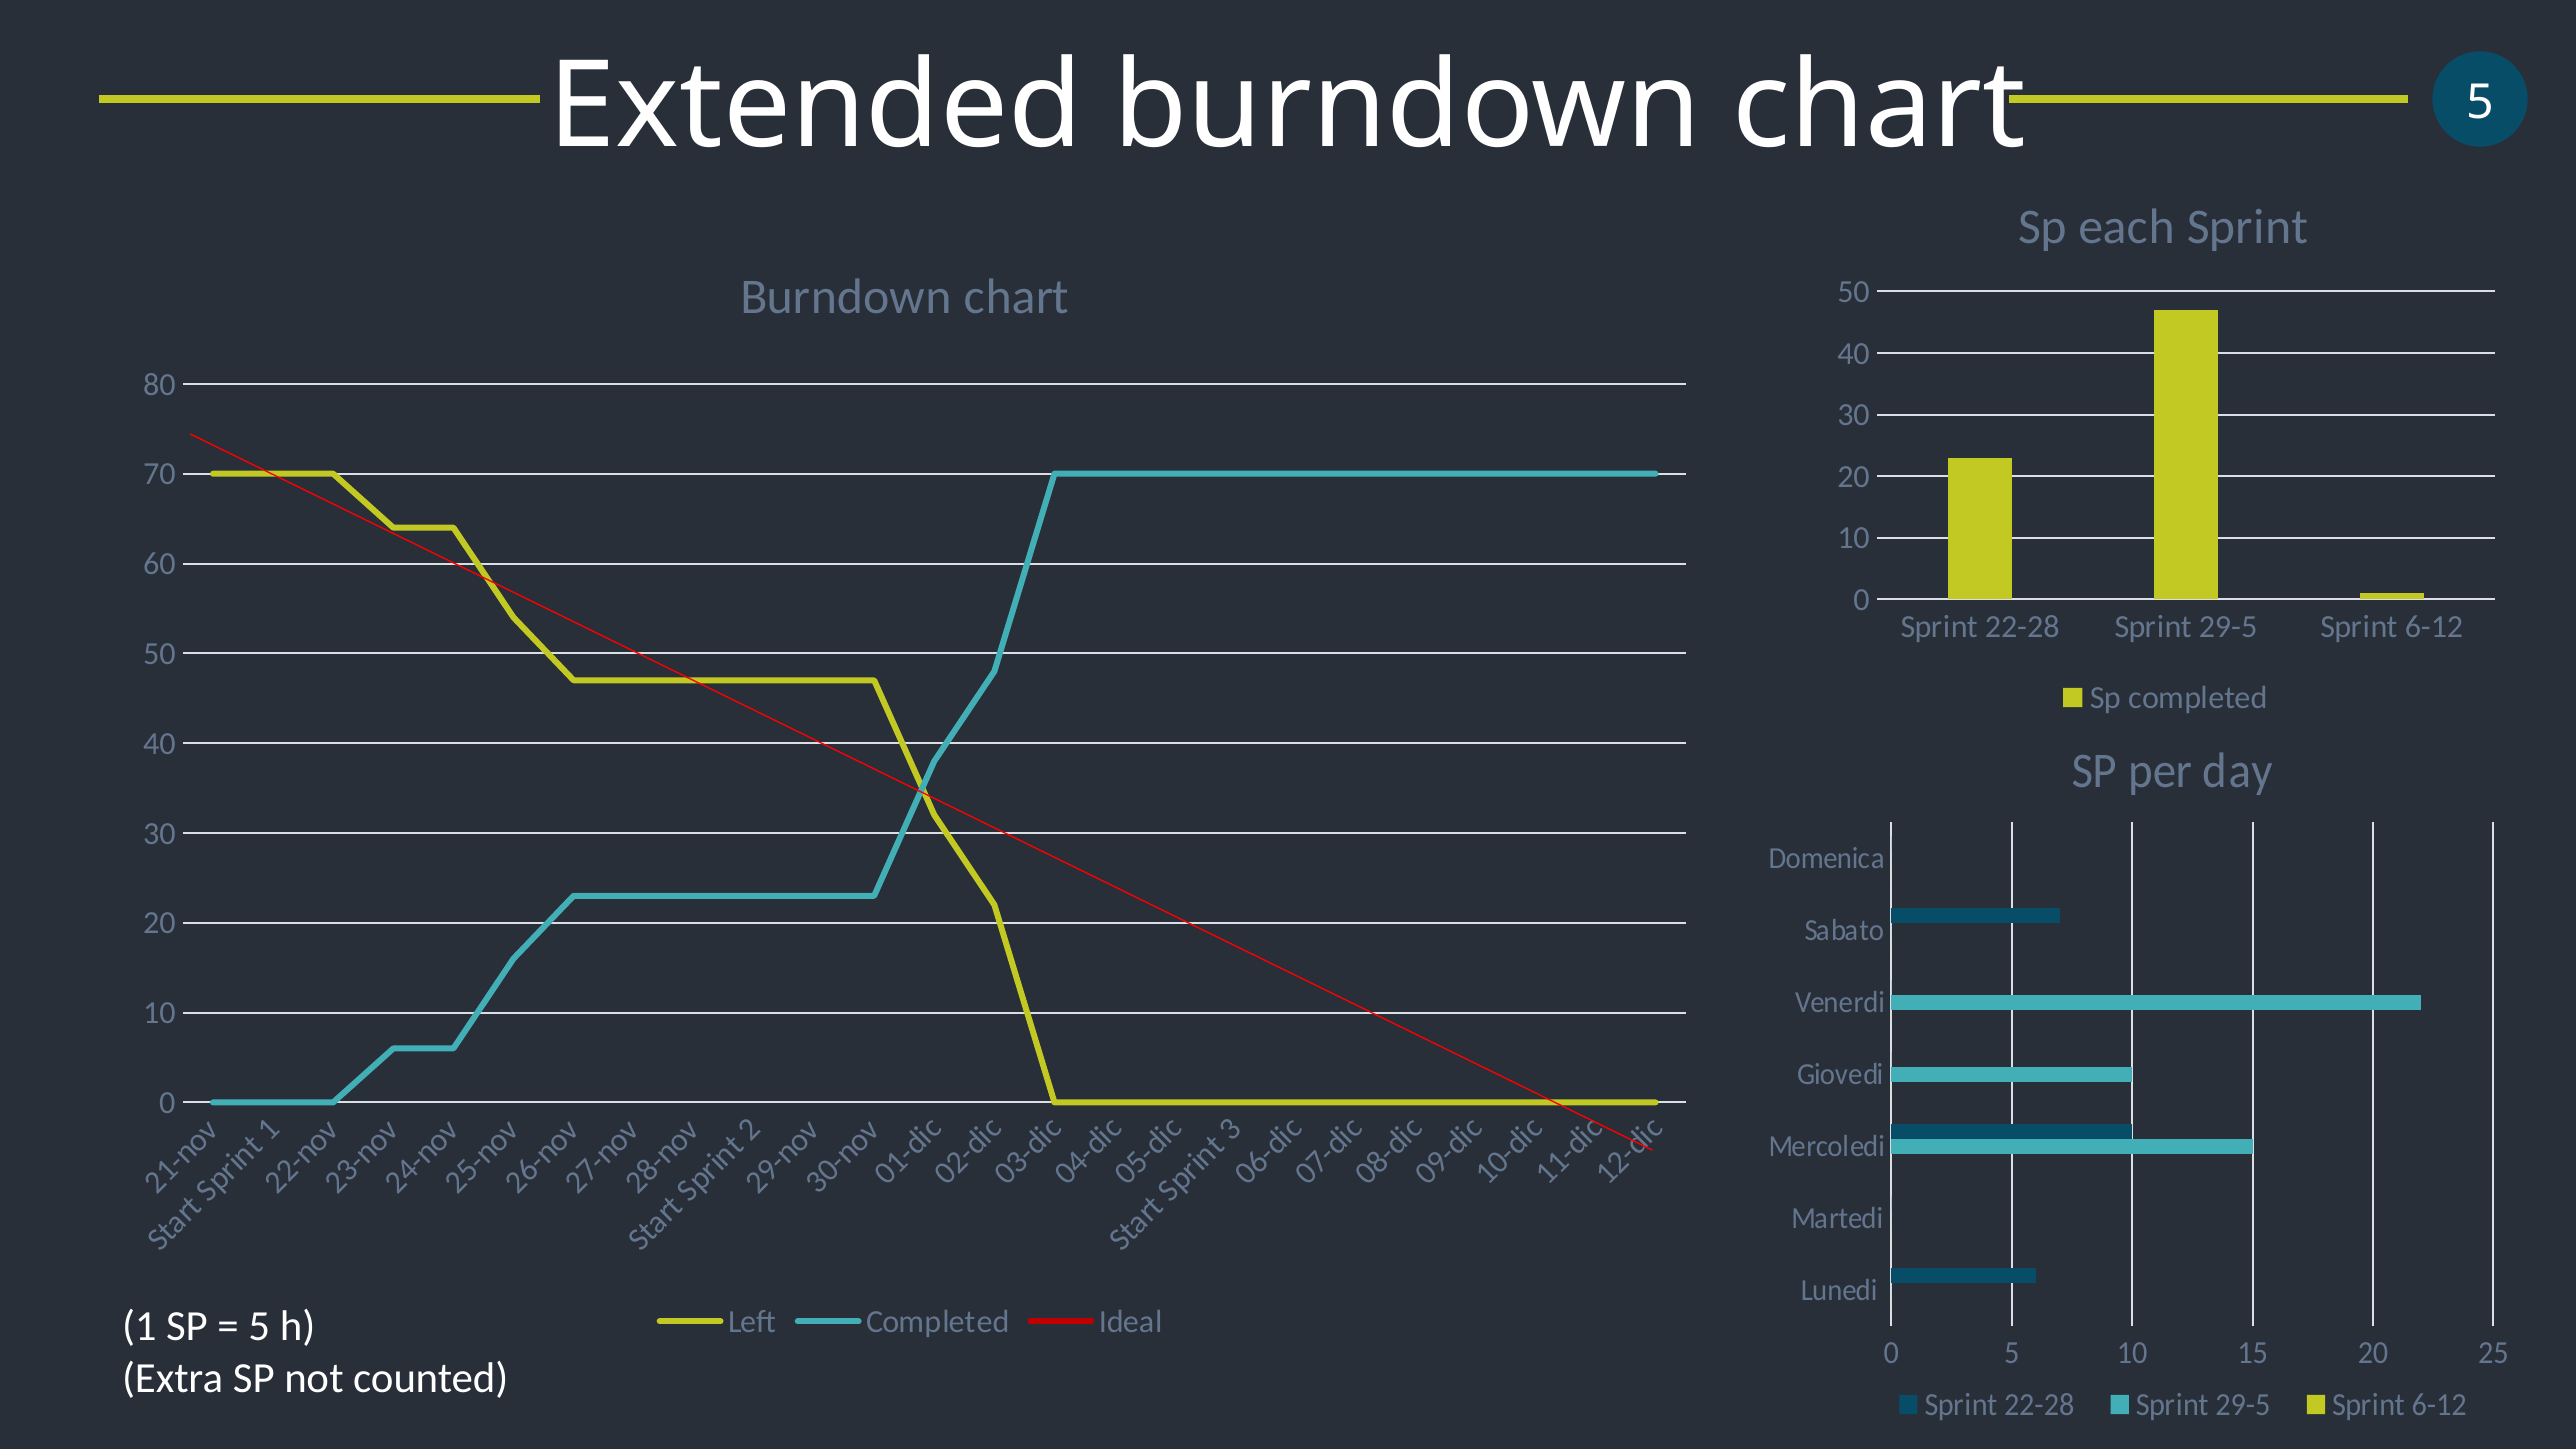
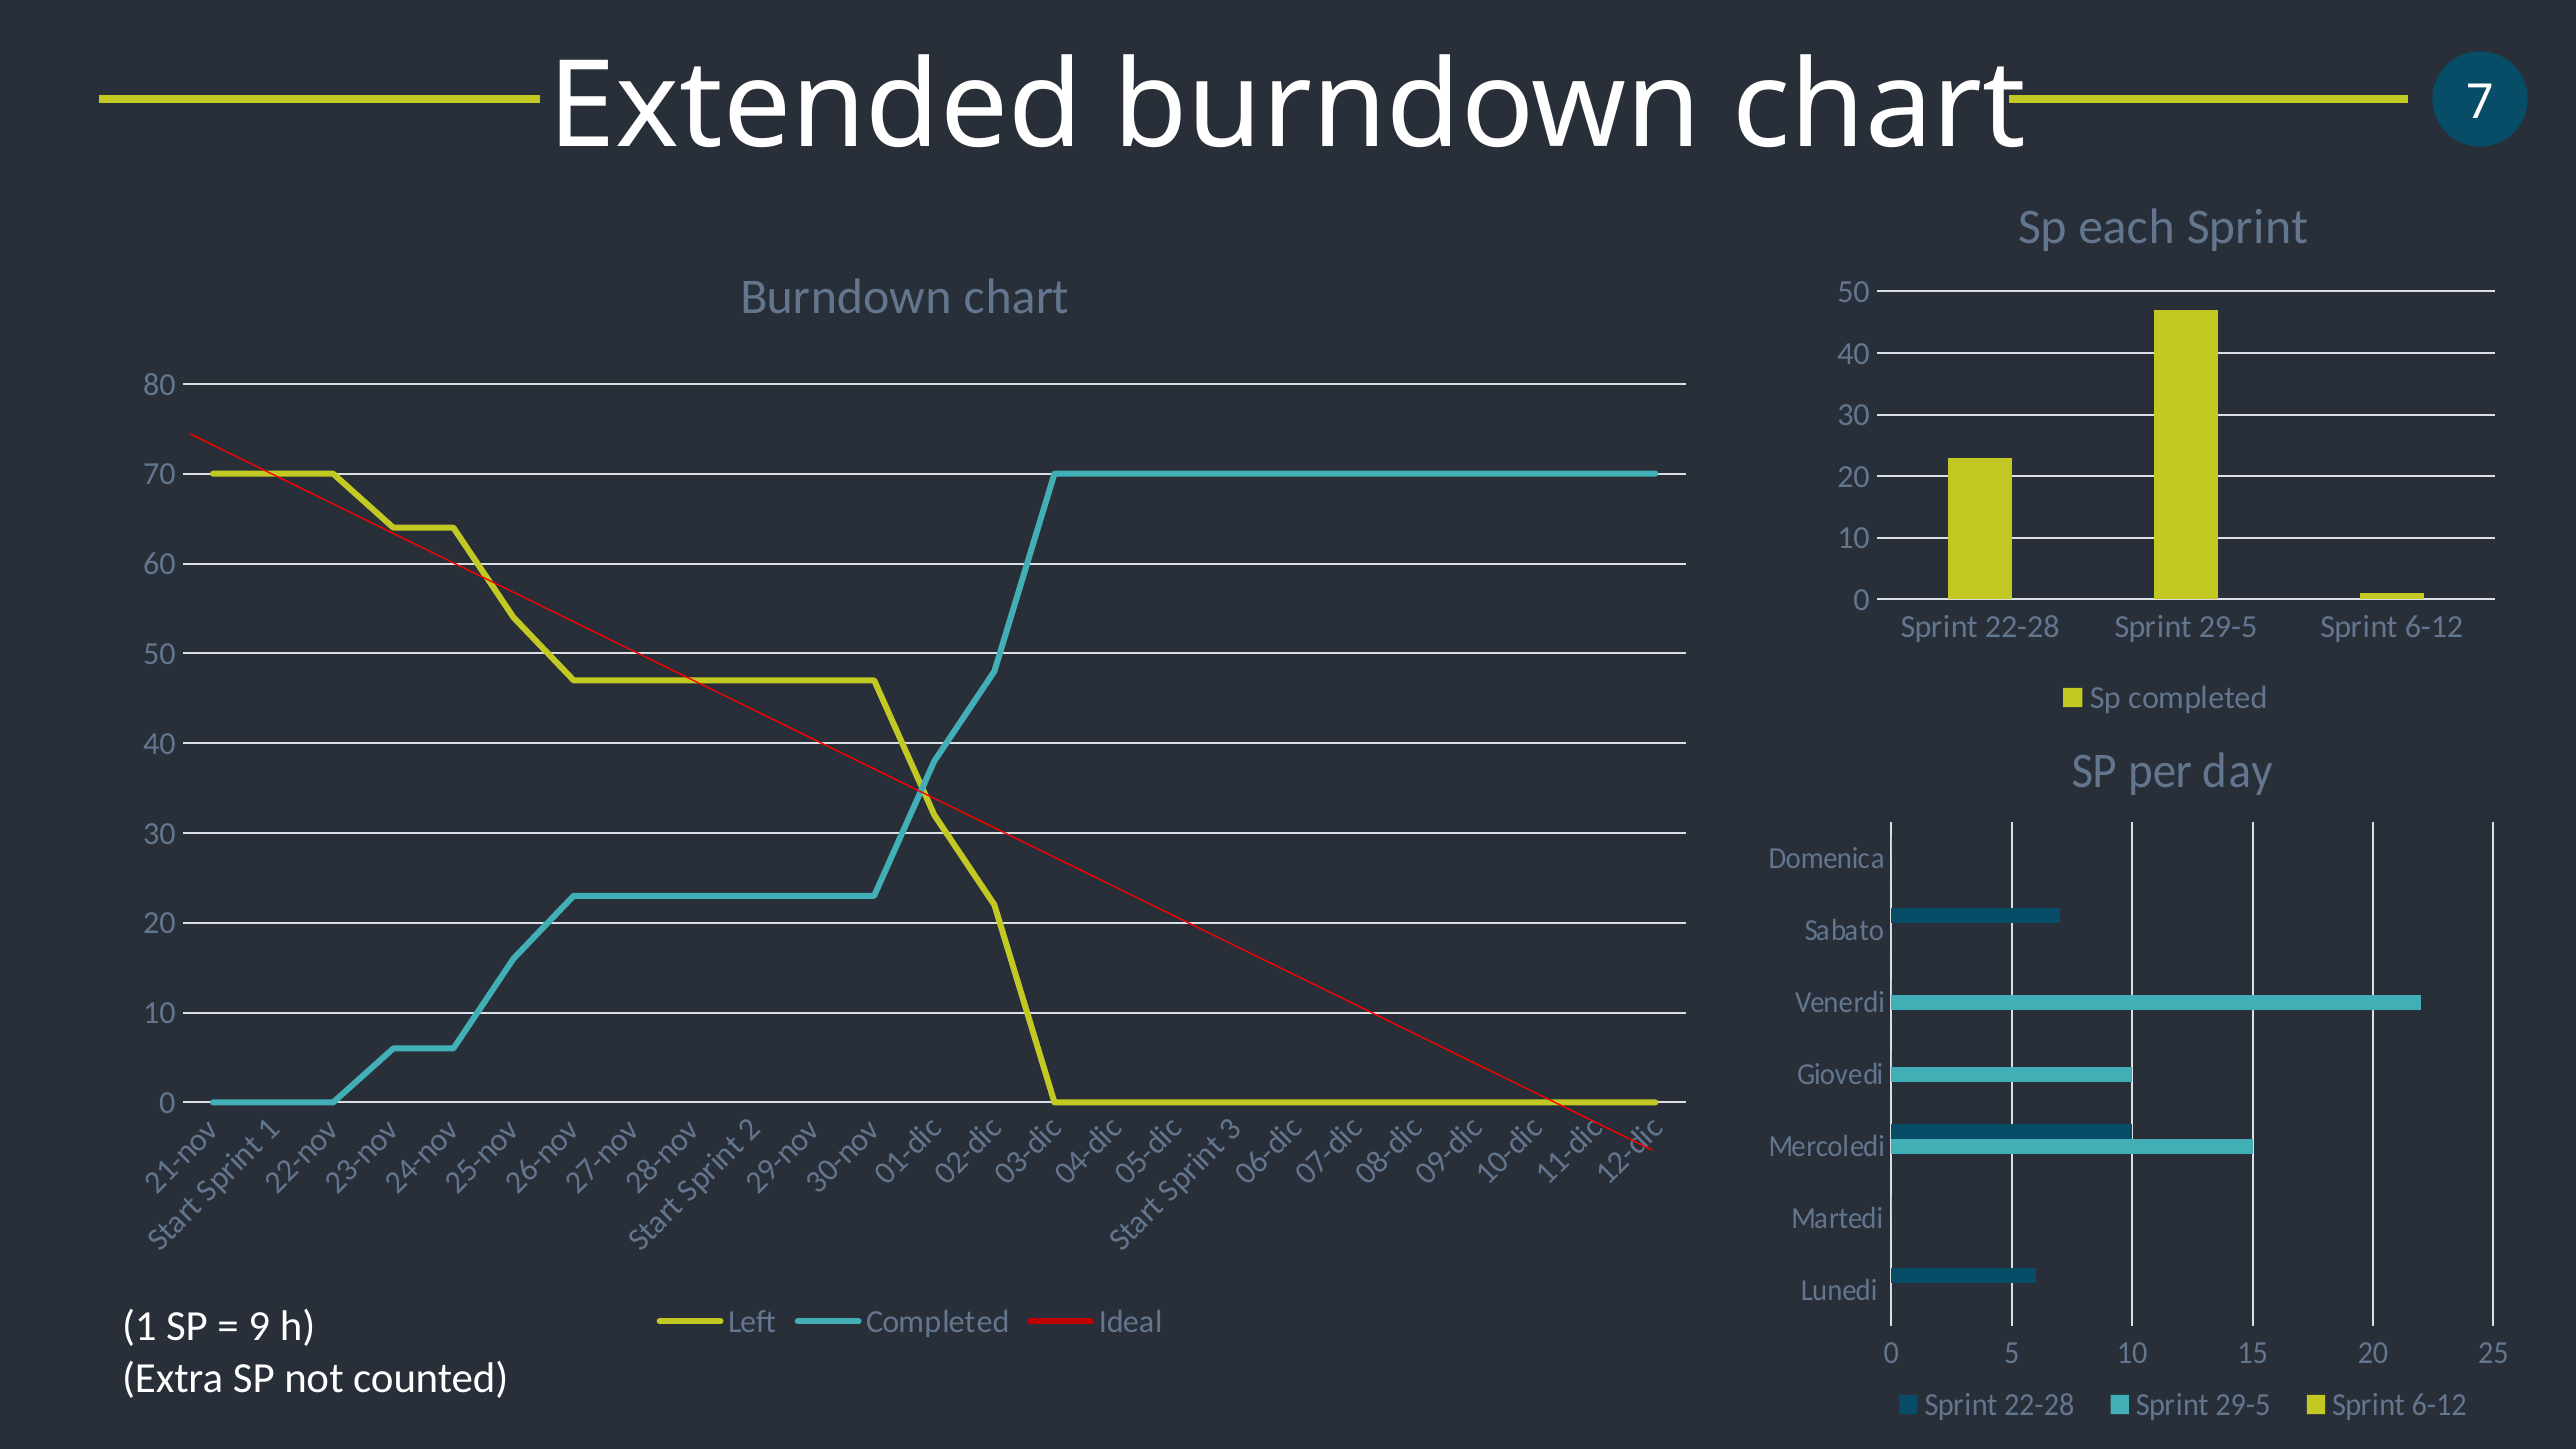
chart 5: 5 -> 7
5 at (259, 1326): 5 -> 9
